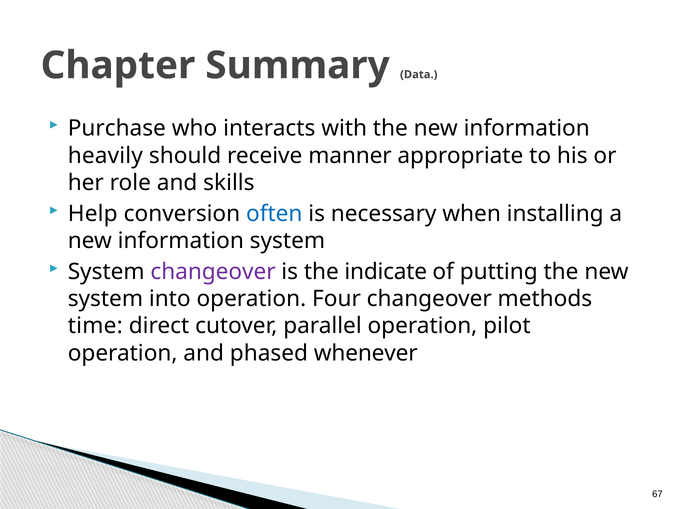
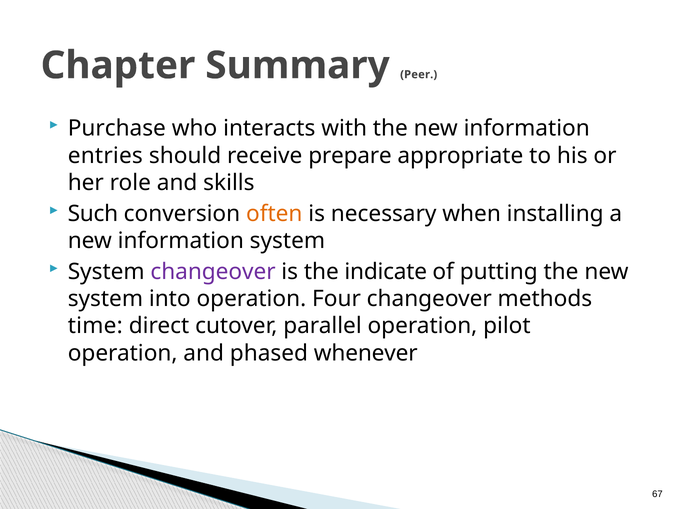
Data: Data -> Peer
heavily: heavily -> entries
manner: manner -> prepare
Help: Help -> Such
often colour: blue -> orange
